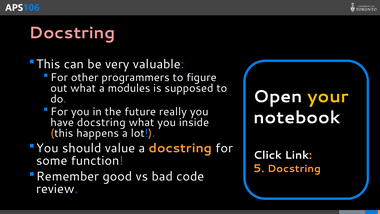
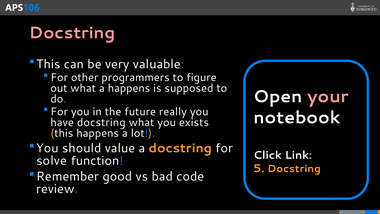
a modules: modules -> happens
your colour: yellow -> pink
inside: inside -> exists
some: some -> solve
